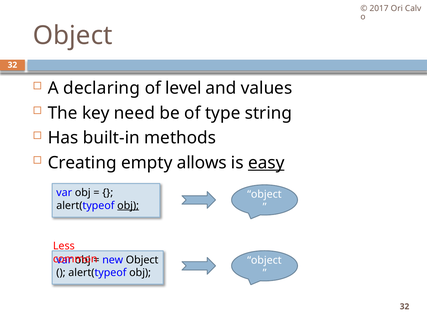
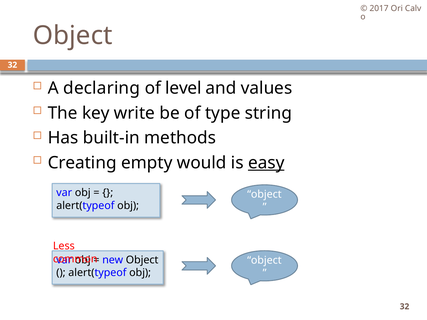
need: need -> write
allows: allows -> would
obj at (128, 206) underline: present -> none
